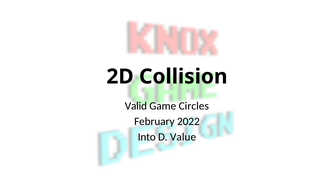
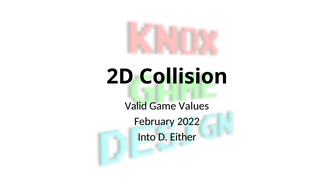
Circles: Circles -> Values
Value: Value -> Either
